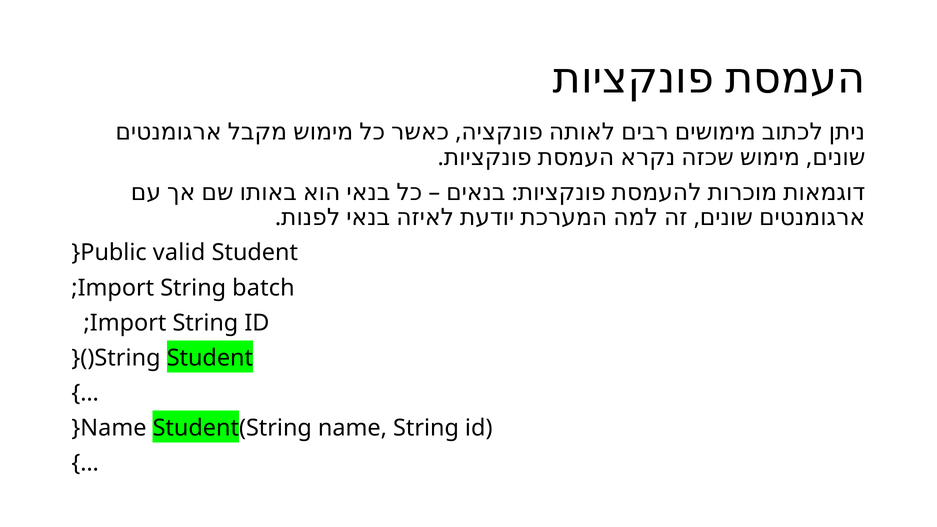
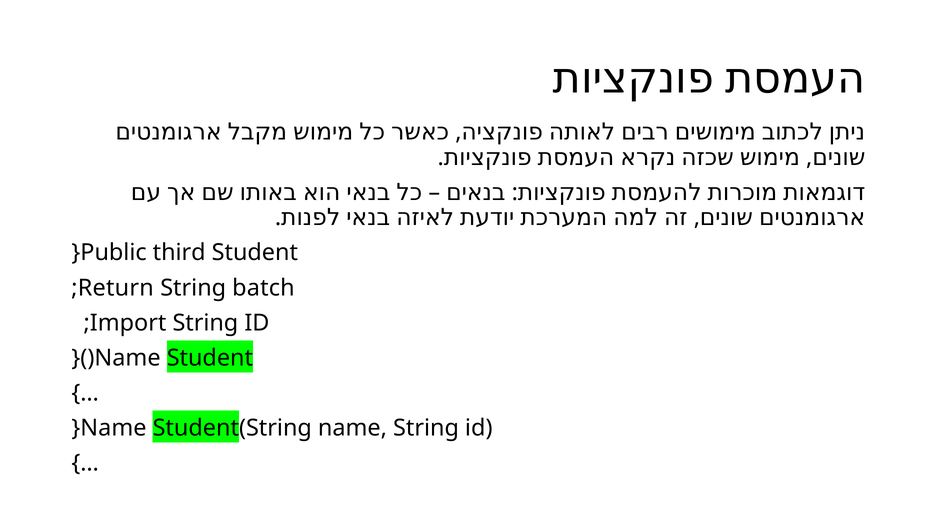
valid: valid -> third
Import at (116, 288): Import -> Return
String at (128, 358): String -> Name
